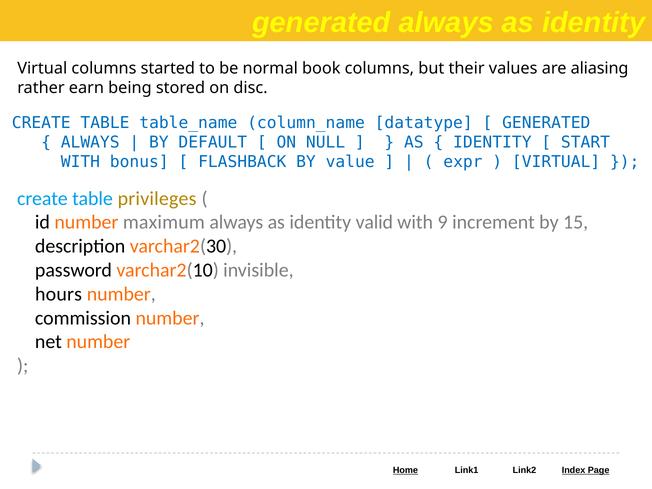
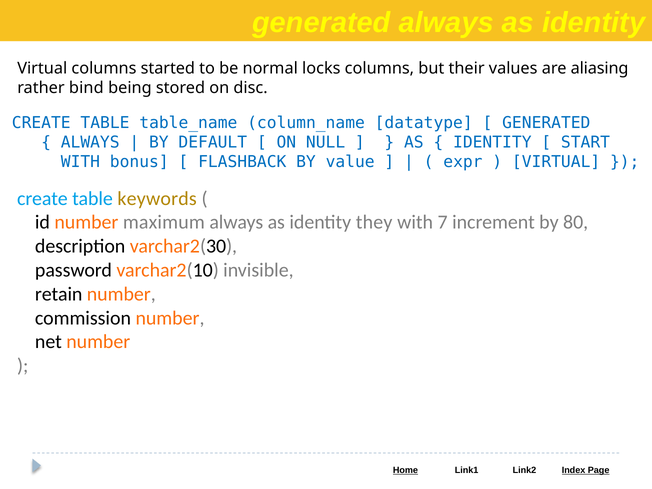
book: book -> locks
earn: earn -> bind
privileges: privileges -> keywords
valid: valid -> they
9: 9 -> 7
15: 15 -> 80
hours: hours -> retain
